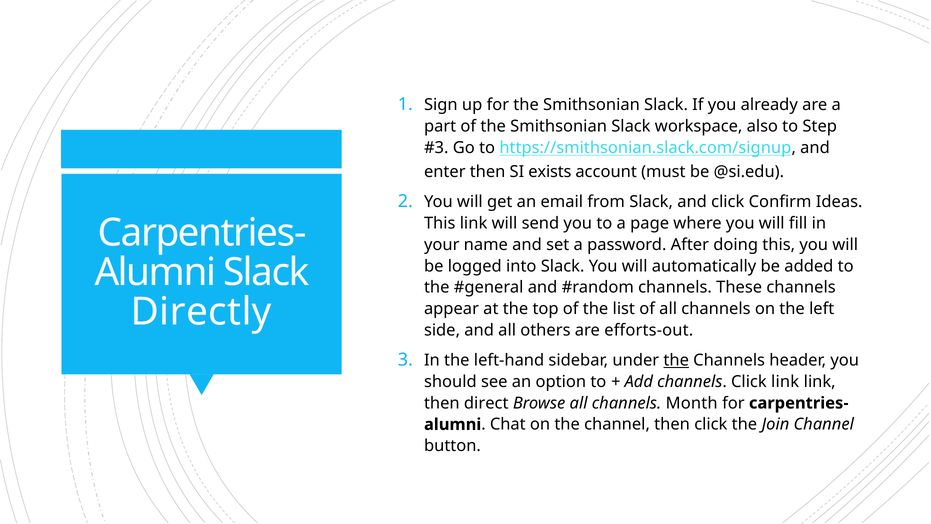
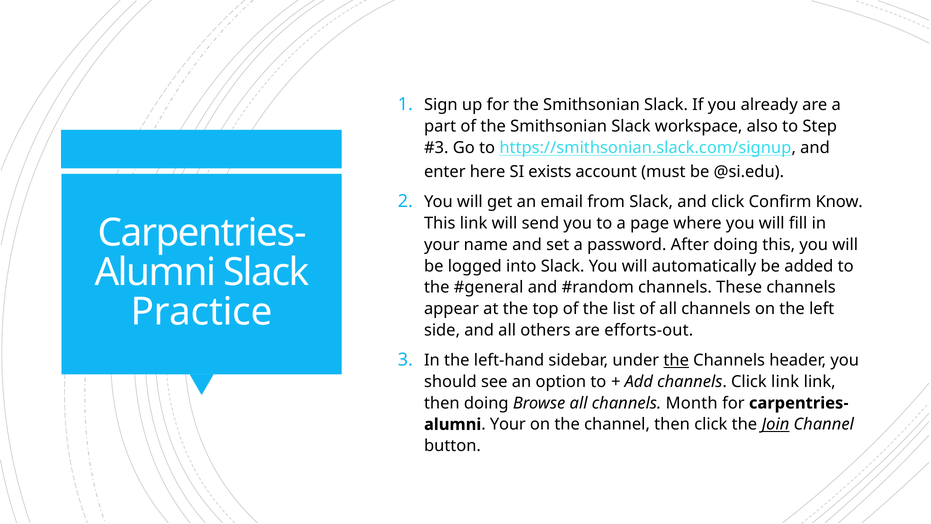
enter then: then -> here
Ideas: Ideas -> Know
Directly: Directly -> Practice
then direct: direct -> doing
Chat at (508, 424): Chat -> Your
Join underline: none -> present
